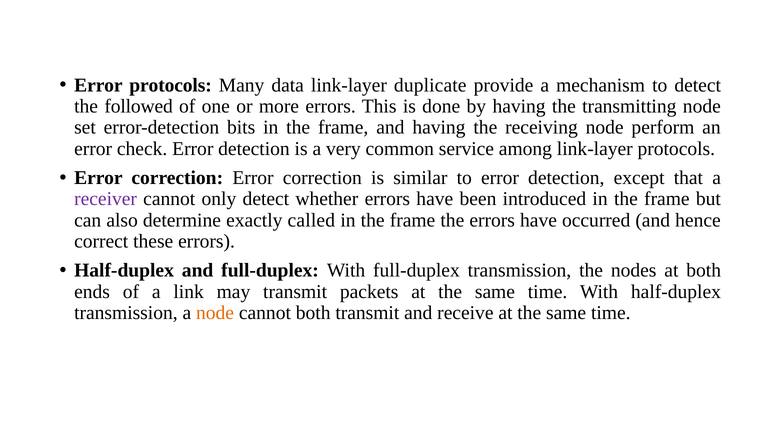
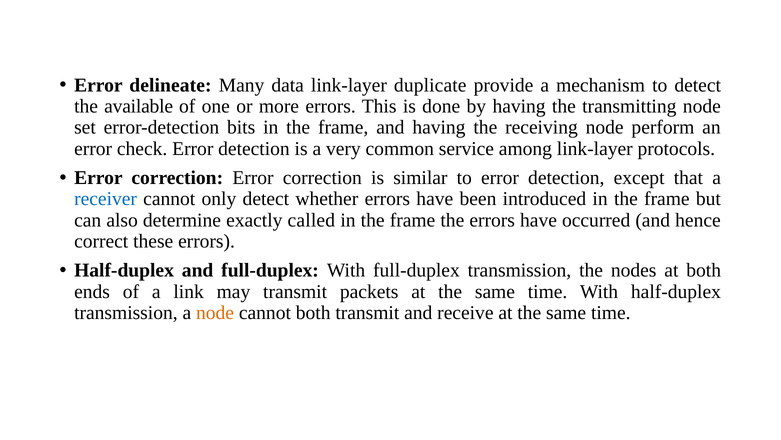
Error protocols: protocols -> delineate
followed: followed -> available
receiver colour: purple -> blue
